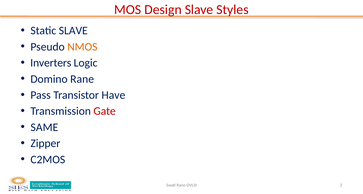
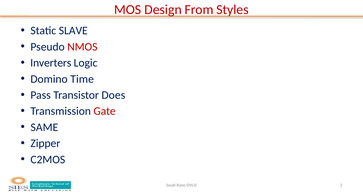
Design Slave: Slave -> From
NMOS colour: orange -> red
Rane: Rane -> Time
Have: Have -> Does
